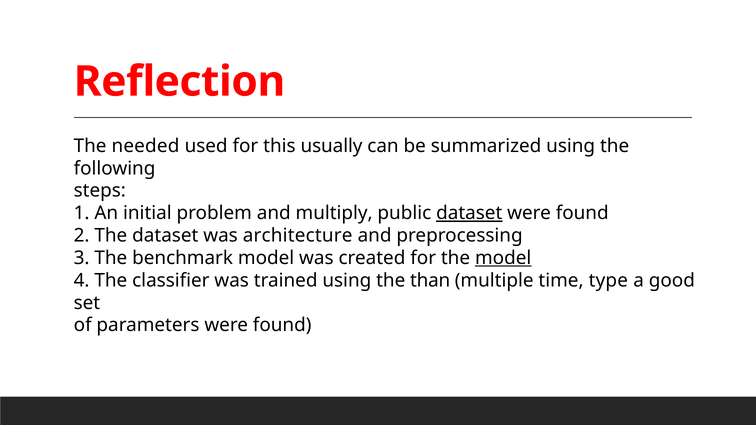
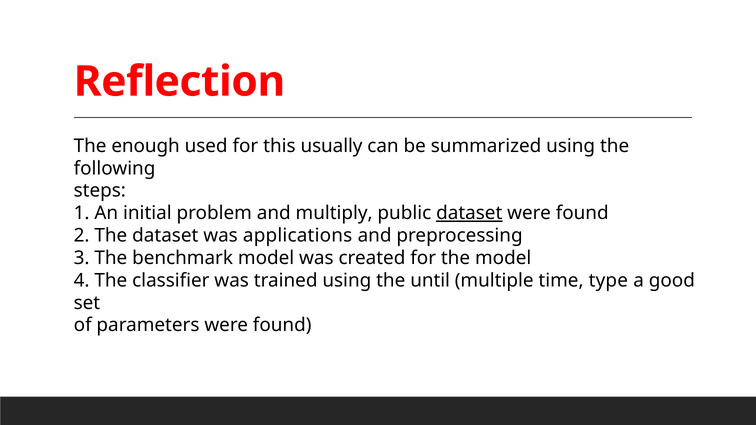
needed: needed -> enough
architecture: architecture -> applications
model at (503, 258) underline: present -> none
than: than -> until
